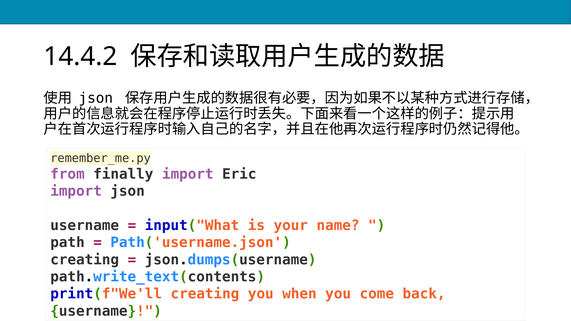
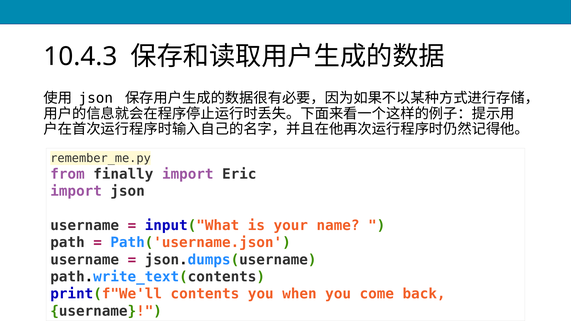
14.4.2: 14.4.2 -> 10.4.3
creating at (85, 260): creating -> username
print(f"We'll creating: creating -> contents
